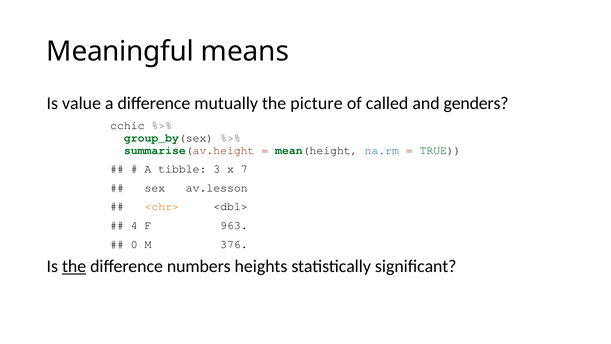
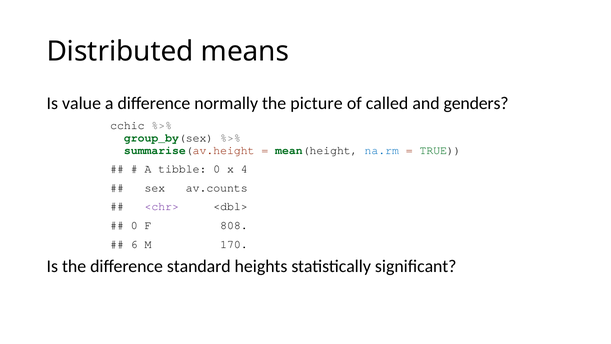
Meaningful: Meaningful -> Distributed
mutually: mutually -> normally
tibble 3: 3 -> 0
7: 7 -> 4
av.lesson: av.lesson -> av.counts
<chr> colour: orange -> purple
4 at (134, 225): 4 -> 0
963: 963 -> 808
0: 0 -> 6
376: 376 -> 170
the at (74, 266) underline: present -> none
numbers: numbers -> standard
